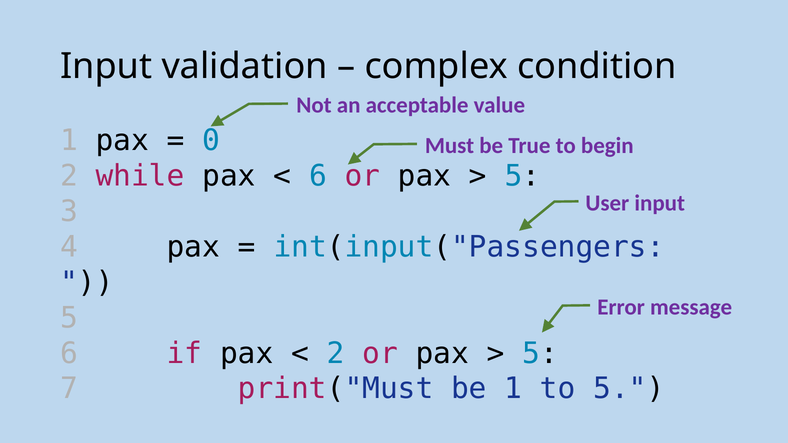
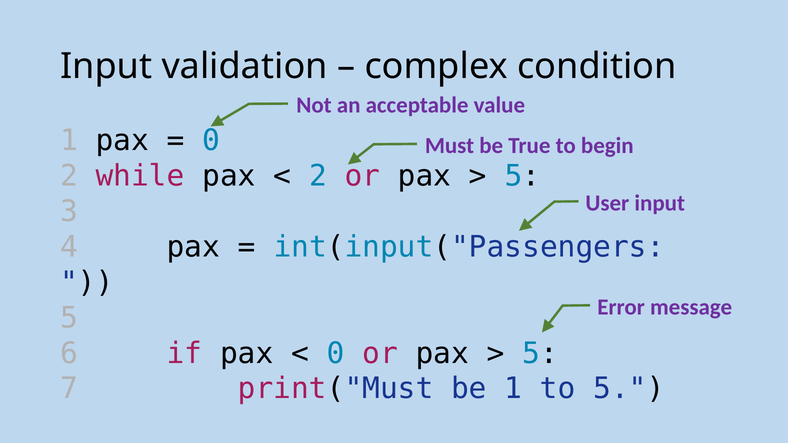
6 at (318, 176): 6 -> 2
2 at (336, 354): 2 -> 0
